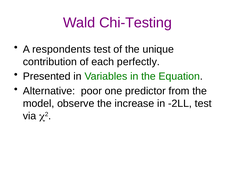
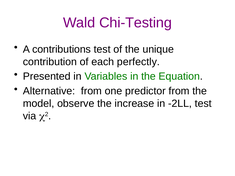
respondents: respondents -> contributions
Alternative poor: poor -> from
